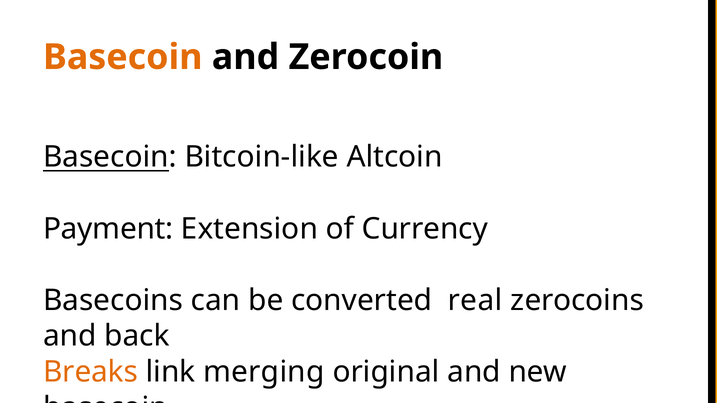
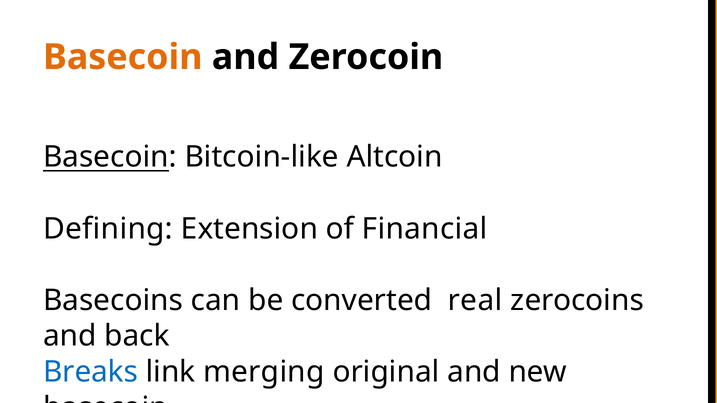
Payment: Payment -> Defining
Currency: Currency -> Financial
Breaks colour: orange -> blue
